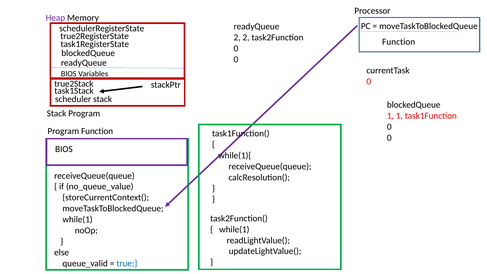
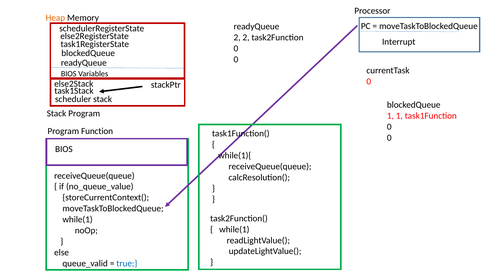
Heap colour: purple -> orange
true2RegisterState: true2RegisterState -> else2RegisterState
Function at (399, 42): Function -> Interrupt
true2Stack: true2Stack -> else2Stack
